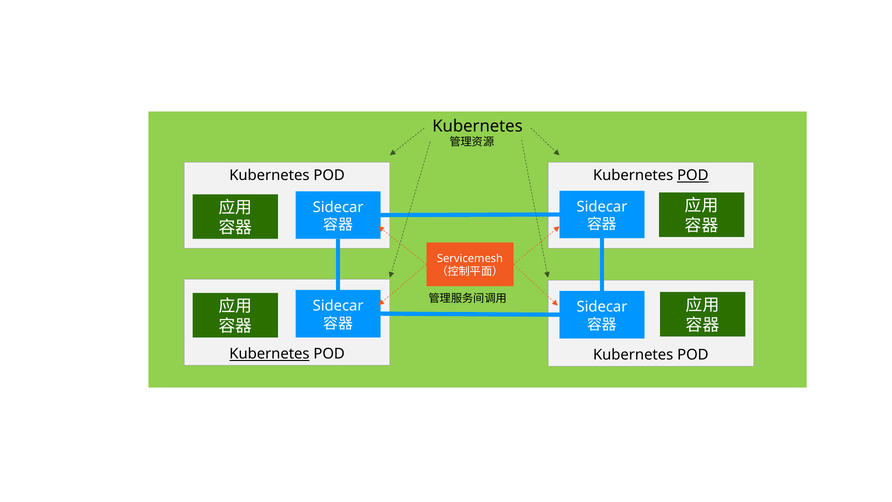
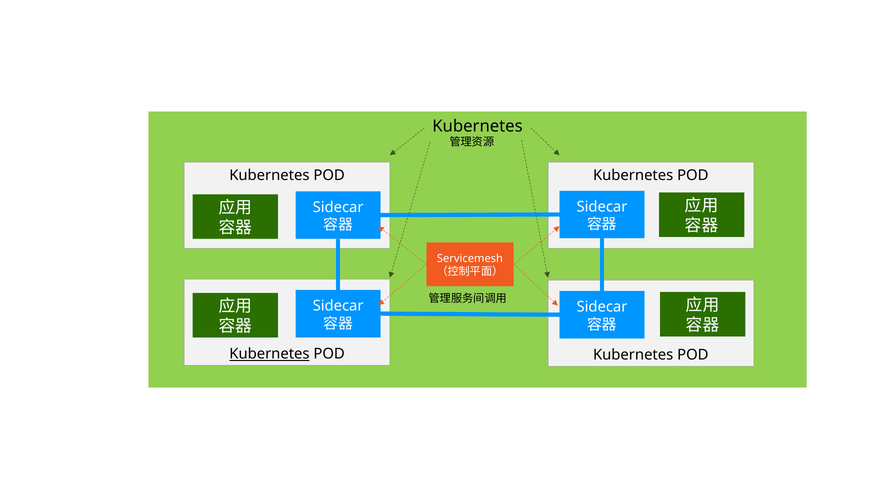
POD at (693, 175) underline: present -> none
